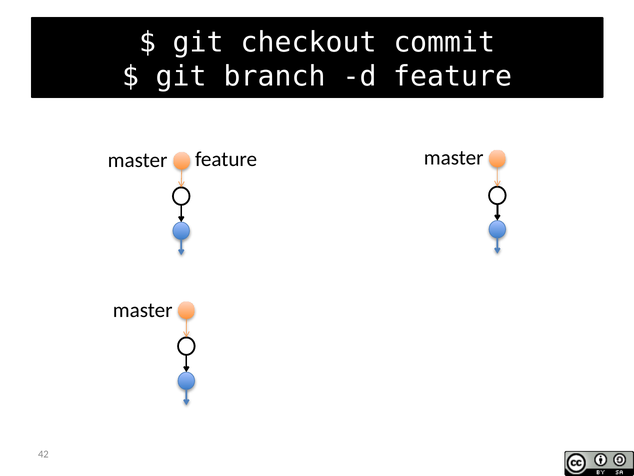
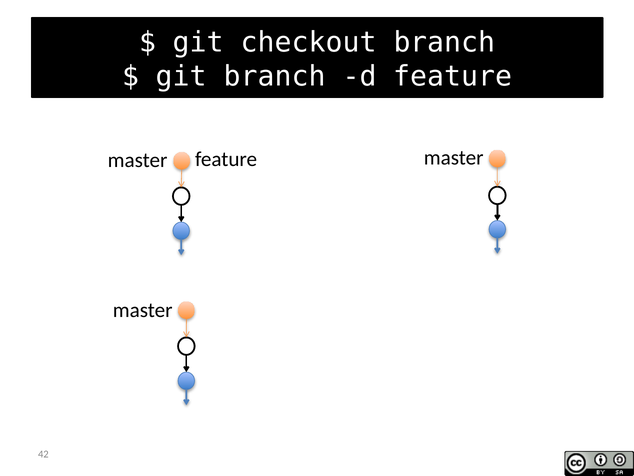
commit at (444, 42): commit -> branch
